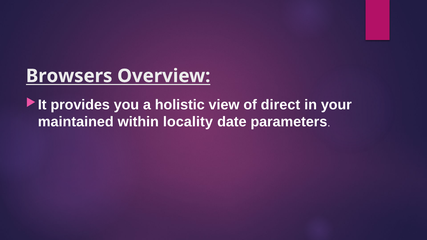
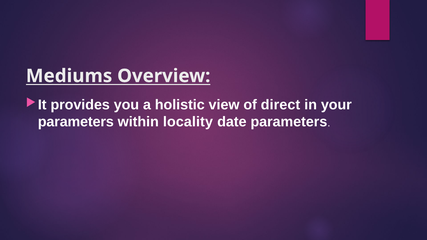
Browsers: Browsers -> Mediums
maintained at (76, 122): maintained -> parameters
